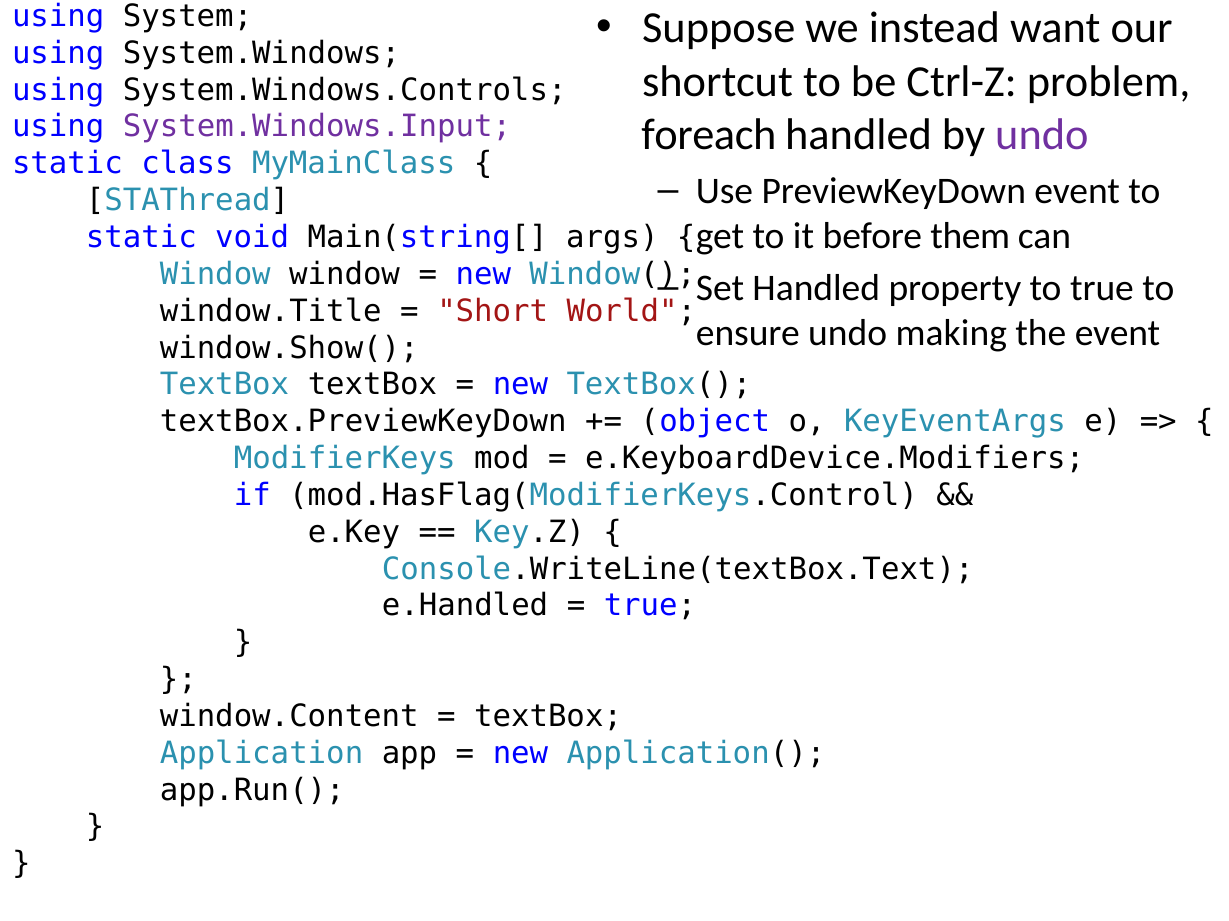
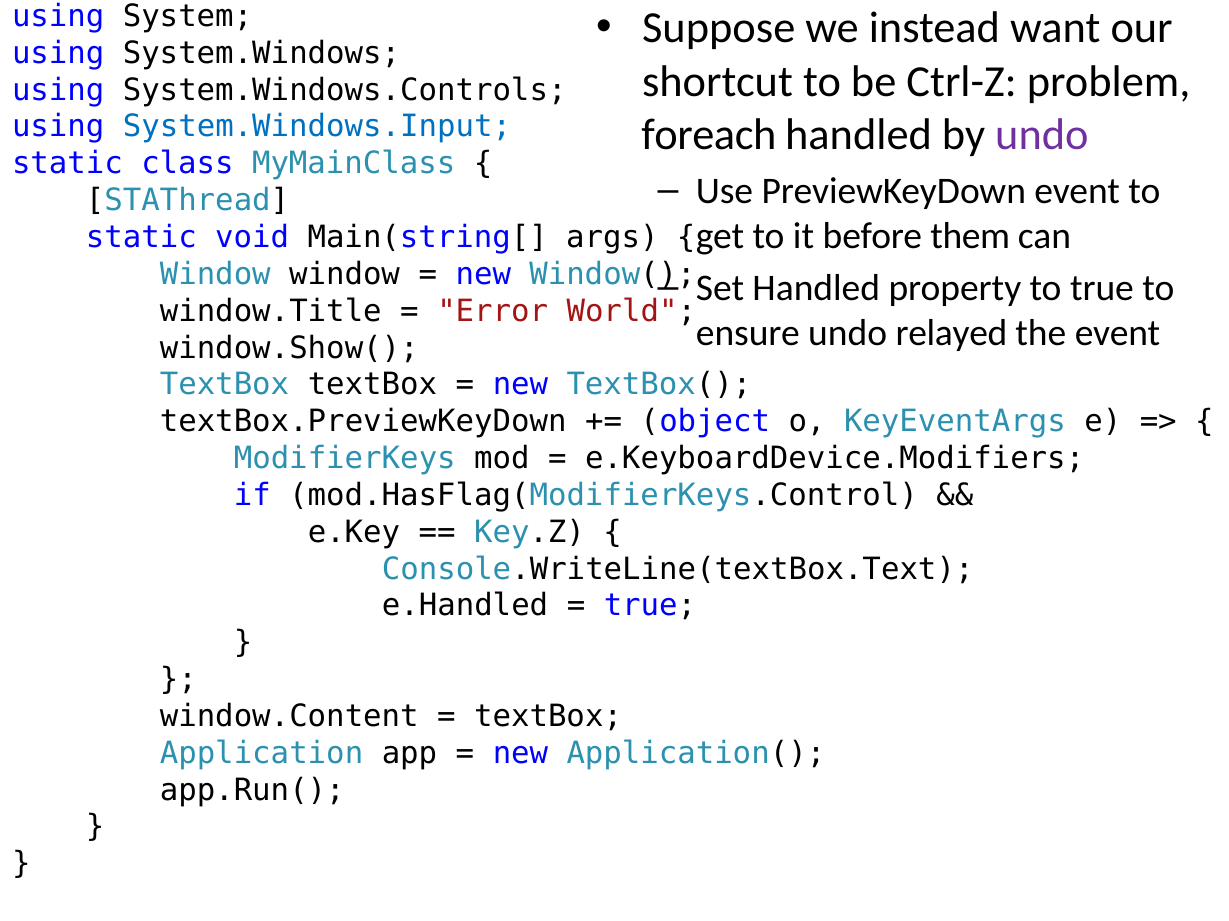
System.Windows.Input colour: purple -> blue
Short: Short -> Error
making: making -> relayed
